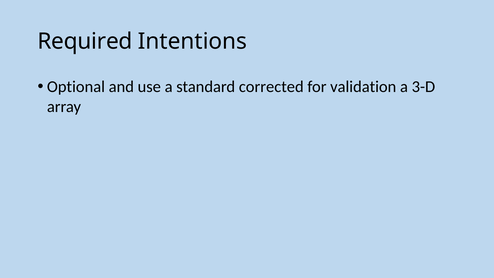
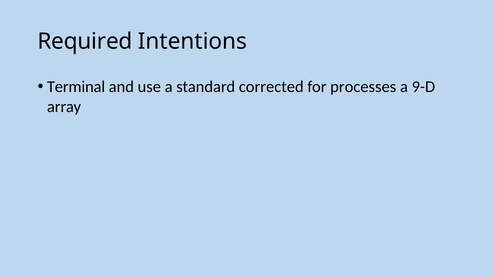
Optional: Optional -> Terminal
validation: validation -> processes
3-D: 3-D -> 9-D
